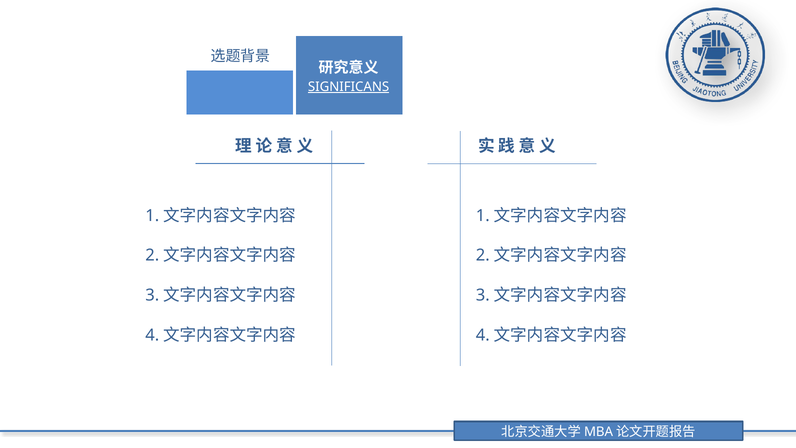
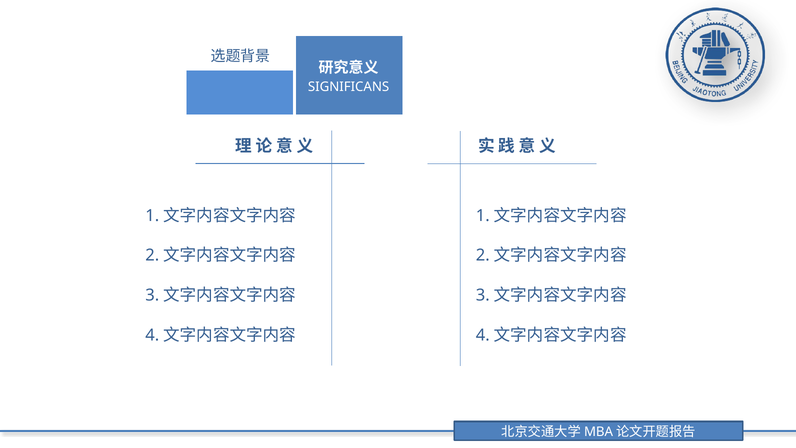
SIGNIFICANS underline: present -> none
